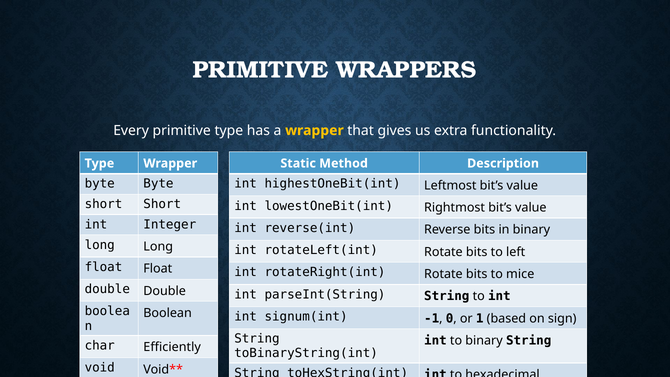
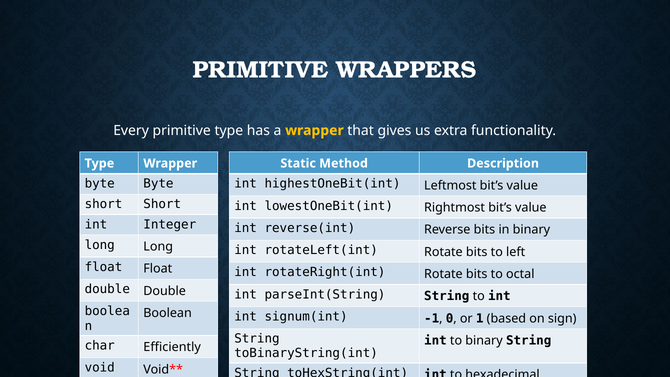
mice: mice -> octal
